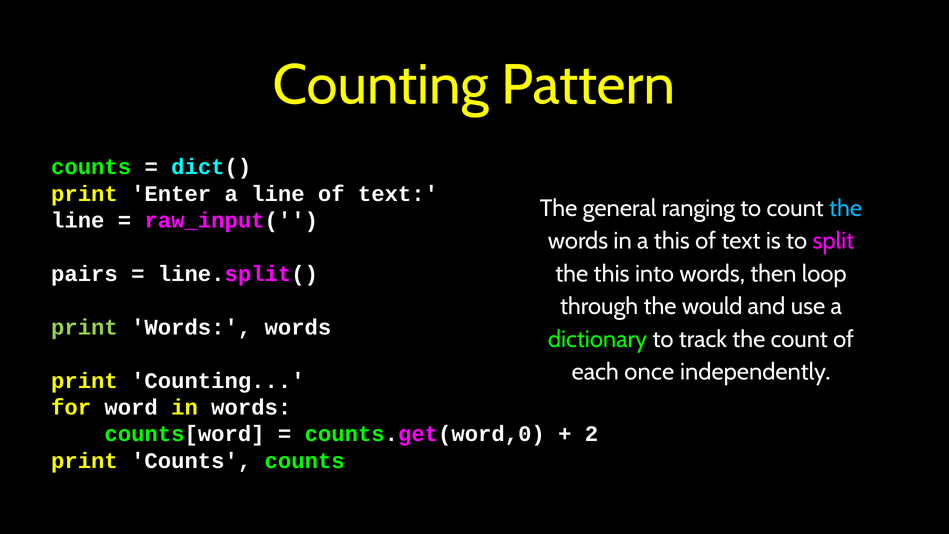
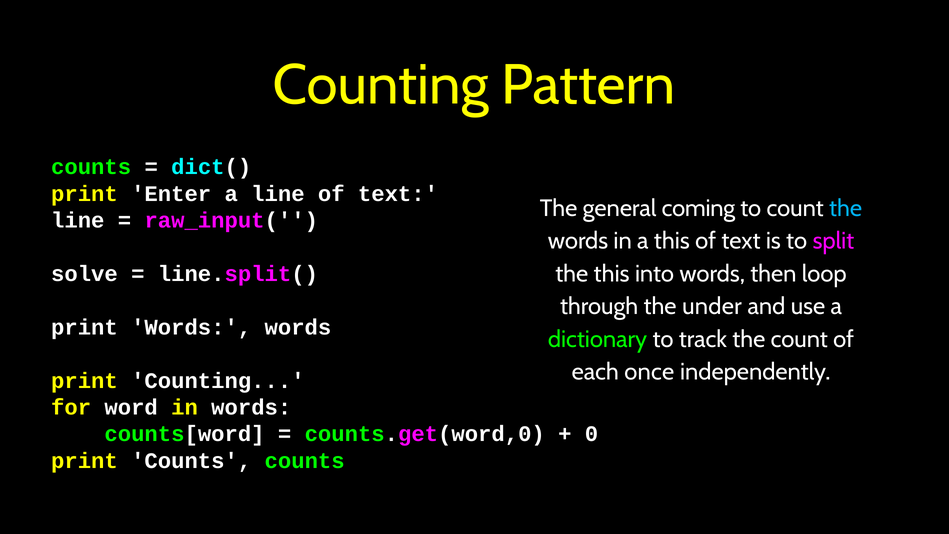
ranging: ranging -> coming
pairs: pairs -> solve
would: would -> under
print at (84, 327) colour: light green -> white
2: 2 -> 0
